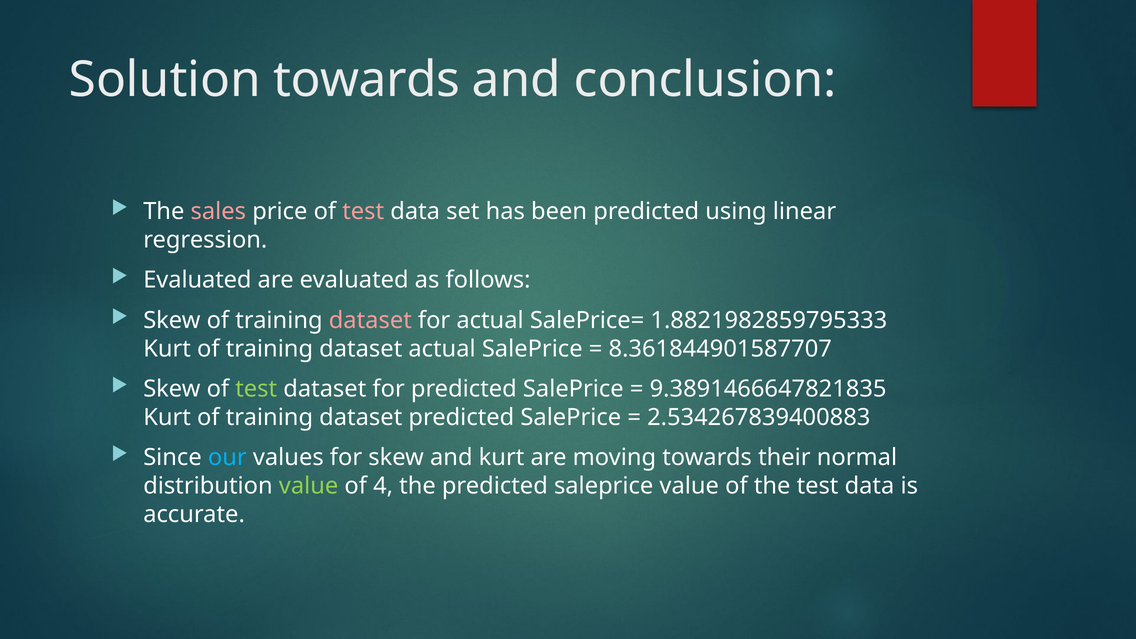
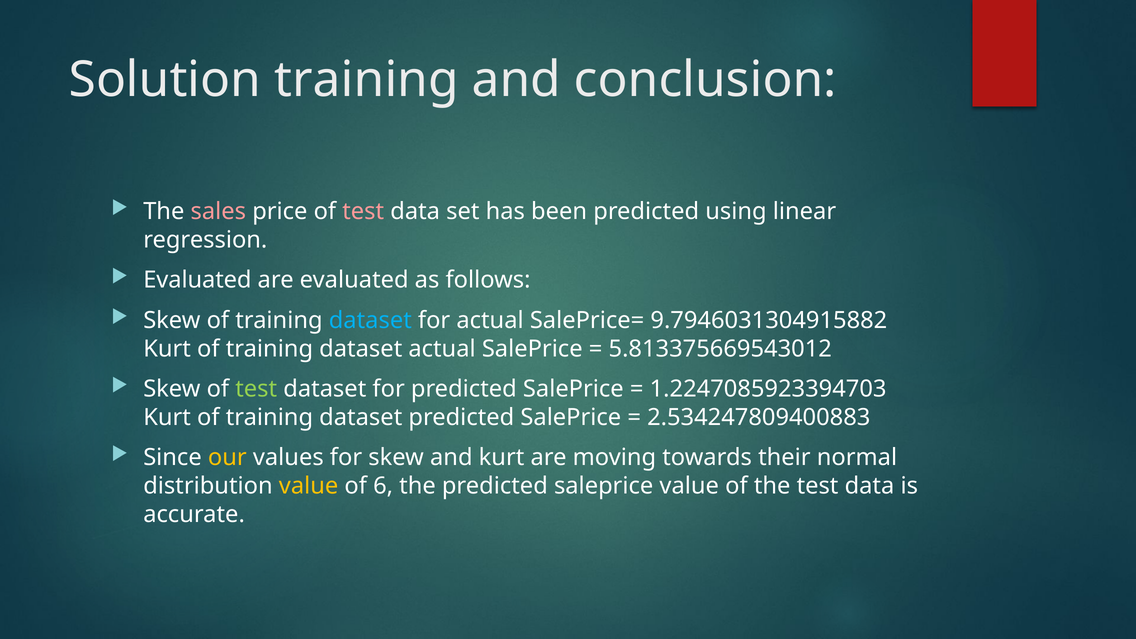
Solution towards: towards -> training
dataset at (370, 320) colour: pink -> light blue
1.8821982859795333: 1.8821982859795333 -> 9.7946031304915882
8.361844901587707: 8.361844901587707 -> 5.813375669543012
9.3891466647821835: 9.3891466647821835 -> 1.2247085923394703
2.534267839400883: 2.534267839400883 -> 2.534247809400883
our colour: light blue -> yellow
value at (309, 486) colour: light green -> yellow
4: 4 -> 6
